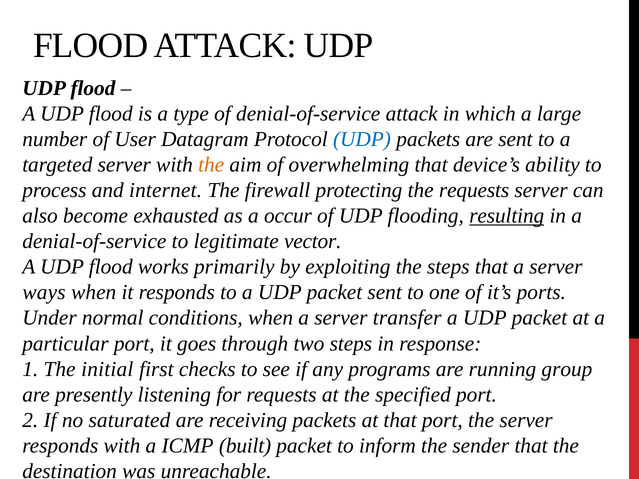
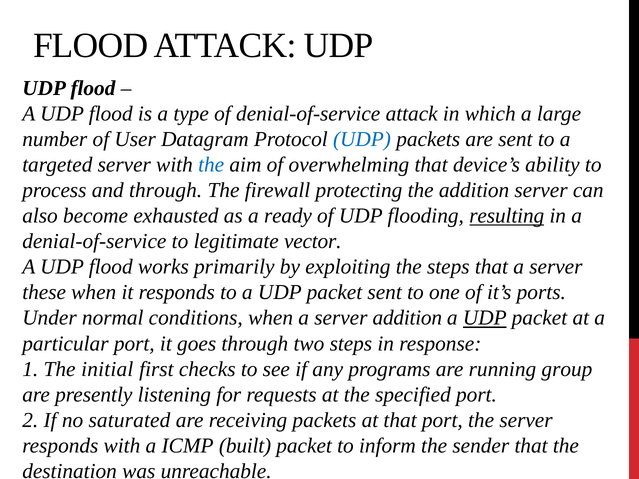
the at (211, 165) colour: orange -> blue
and internet: internet -> through
the requests: requests -> addition
occur: occur -> ready
ways: ways -> these
server transfer: transfer -> addition
UDP at (485, 318) underline: none -> present
